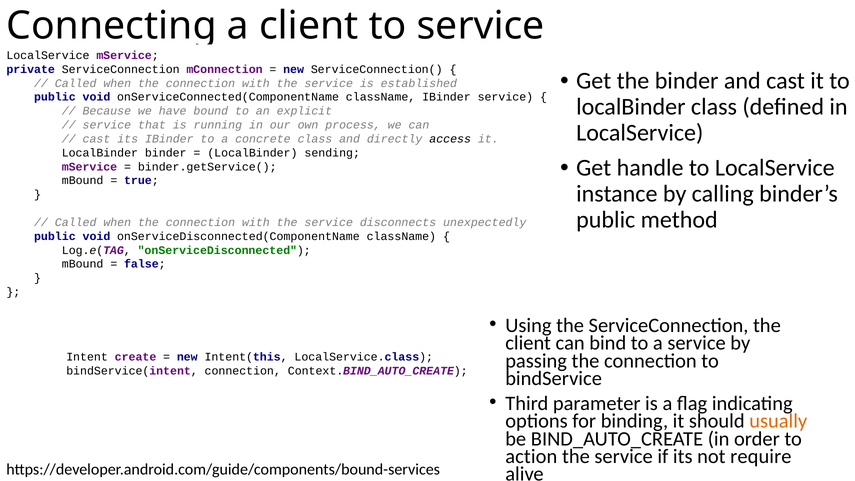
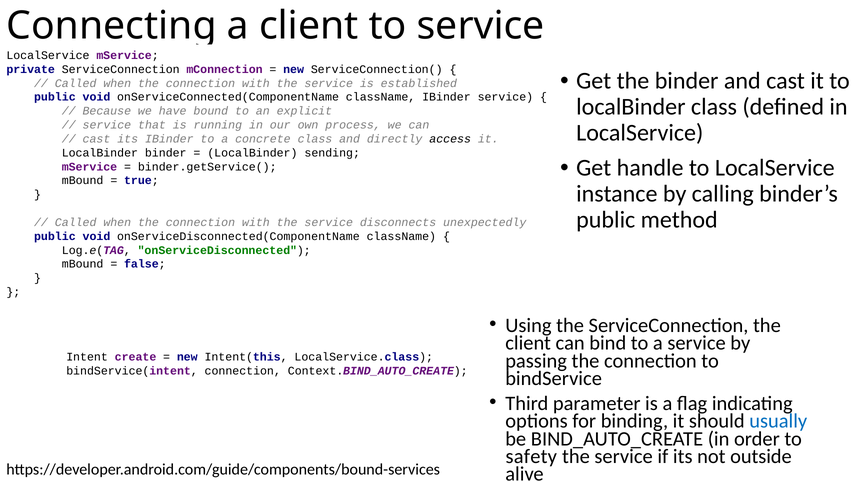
usually colour: orange -> blue
action: action -> safety
require: require -> outside
